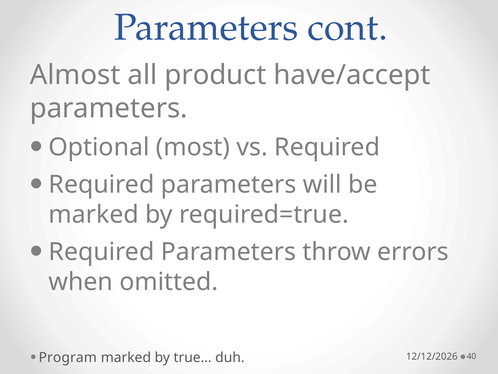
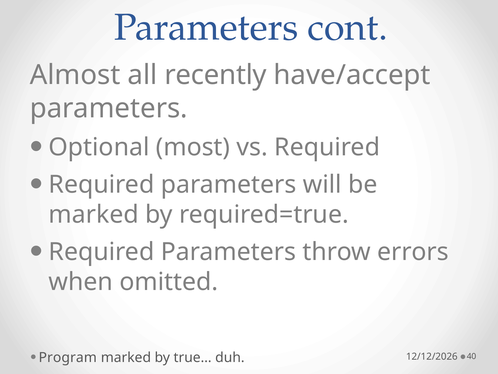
product: product -> recently
